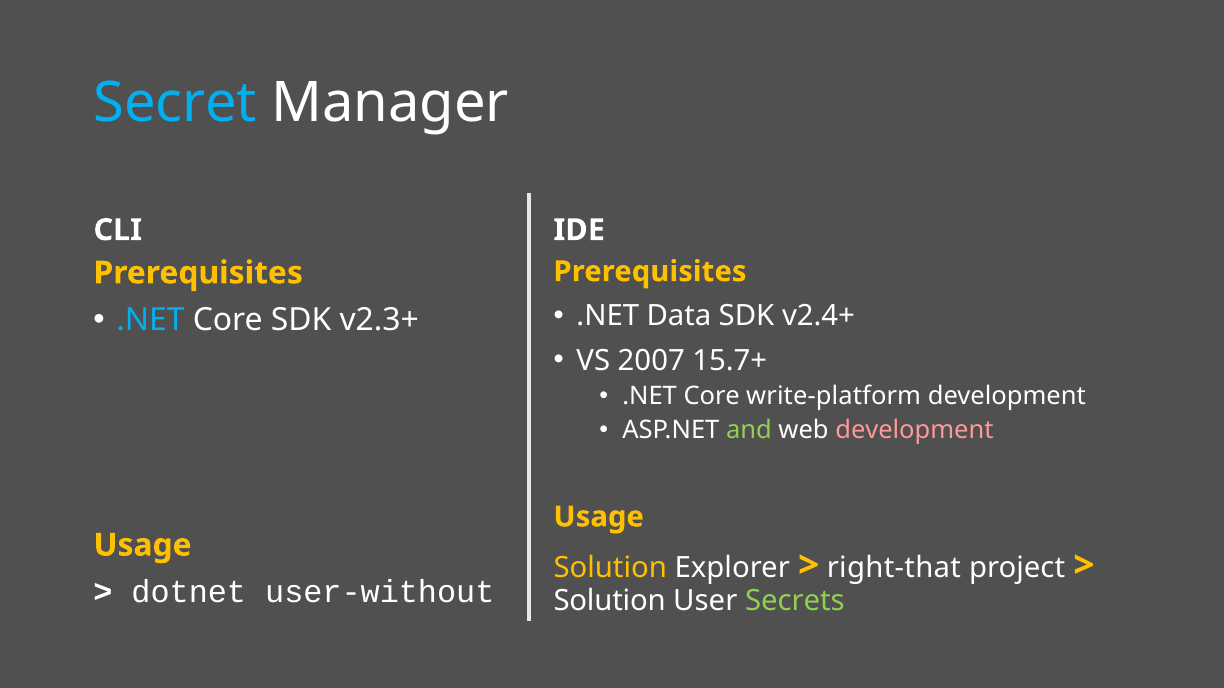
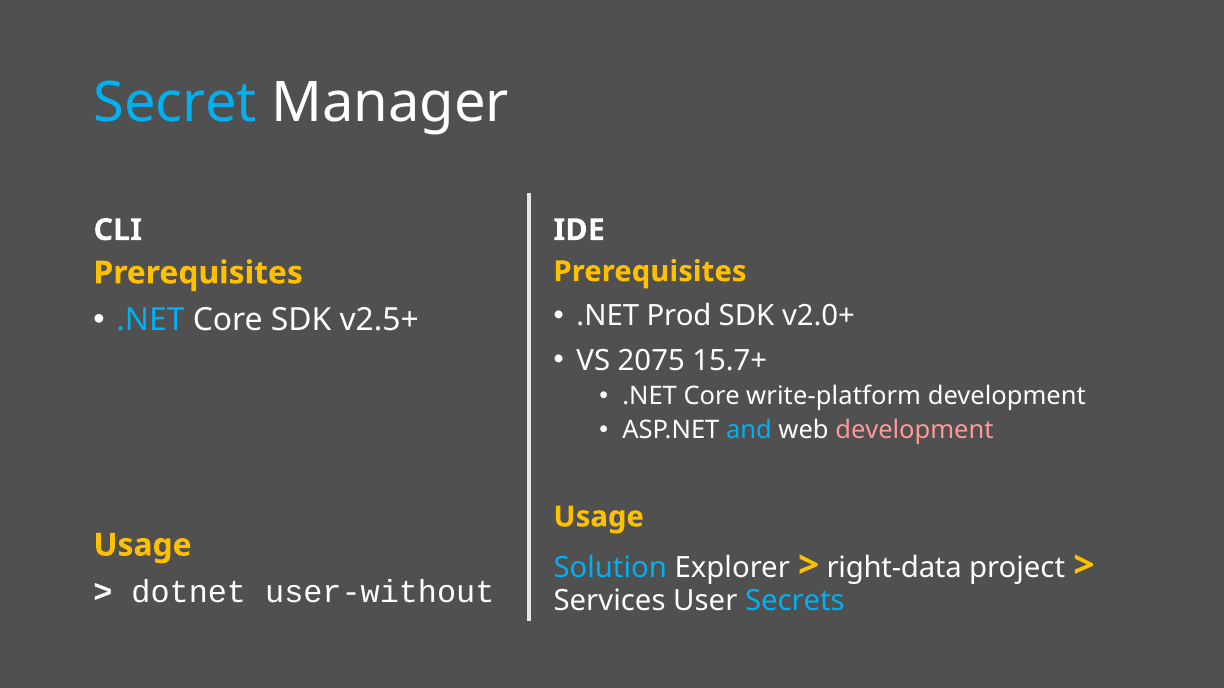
Data: Data -> Prod
v2.4+: v2.4+ -> v2.0+
v2.3+: v2.3+ -> v2.5+
2007: 2007 -> 2075
and colour: light green -> light blue
Solution at (610, 568) colour: yellow -> light blue
right-that: right-that -> right-data
Solution at (610, 602): Solution -> Services
Secrets colour: light green -> light blue
